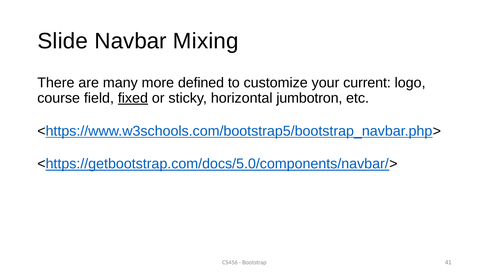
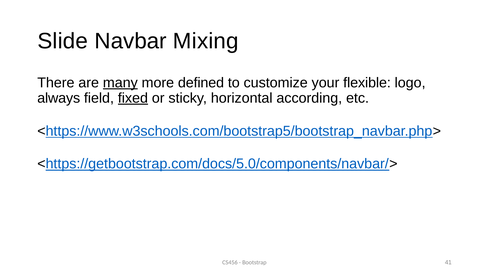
many underline: none -> present
current: current -> flexible
course: course -> always
jumbotron: jumbotron -> according
